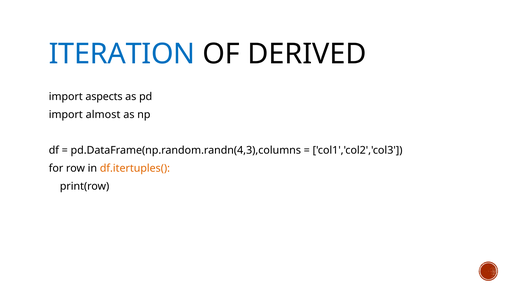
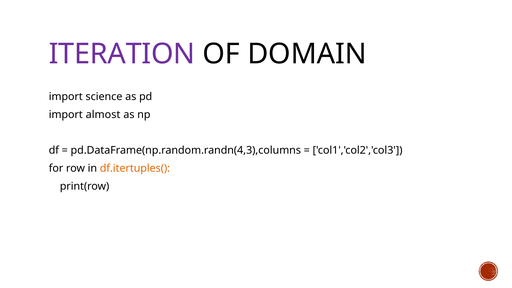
ITERATION colour: blue -> purple
DERIVED: DERIVED -> DOMAIN
aspects: aspects -> science
